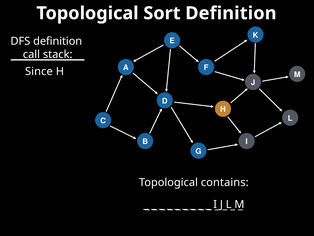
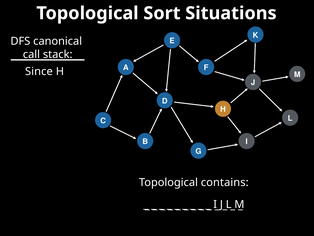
Sort Definition: Definition -> Situations
DFS definition: definition -> canonical
